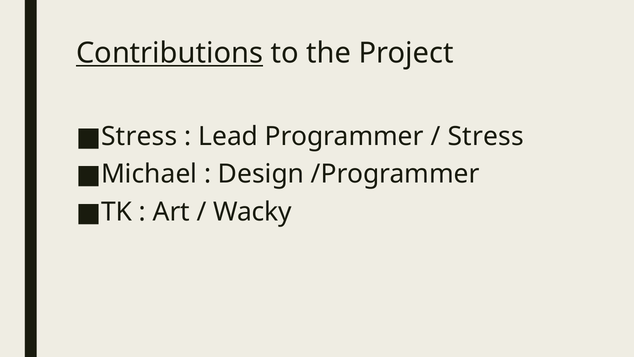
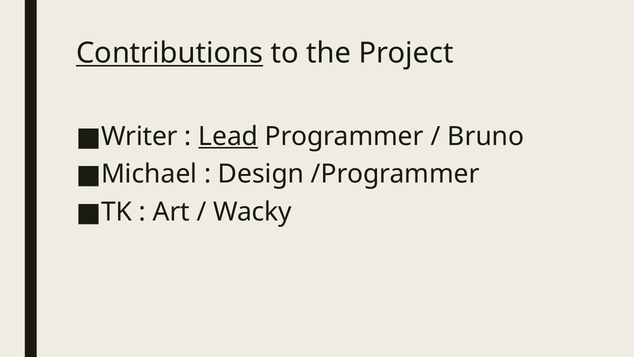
Stress at (139, 136): Stress -> Writer
Lead underline: none -> present
Stress at (486, 136): Stress -> Bruno
